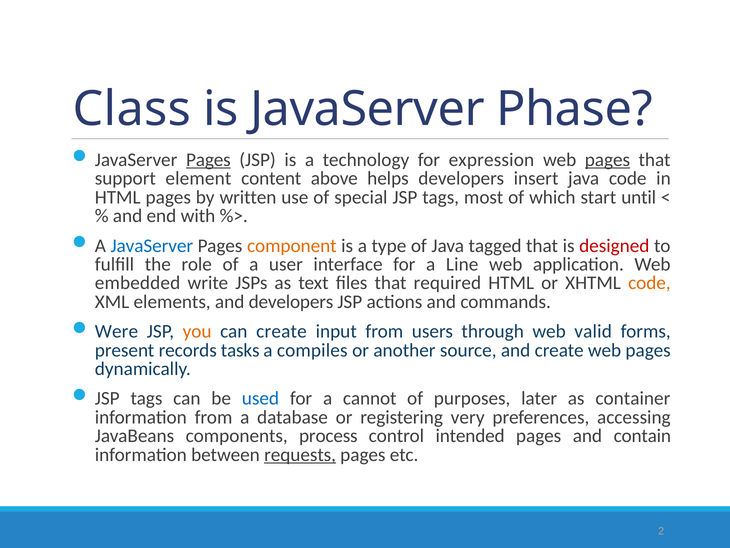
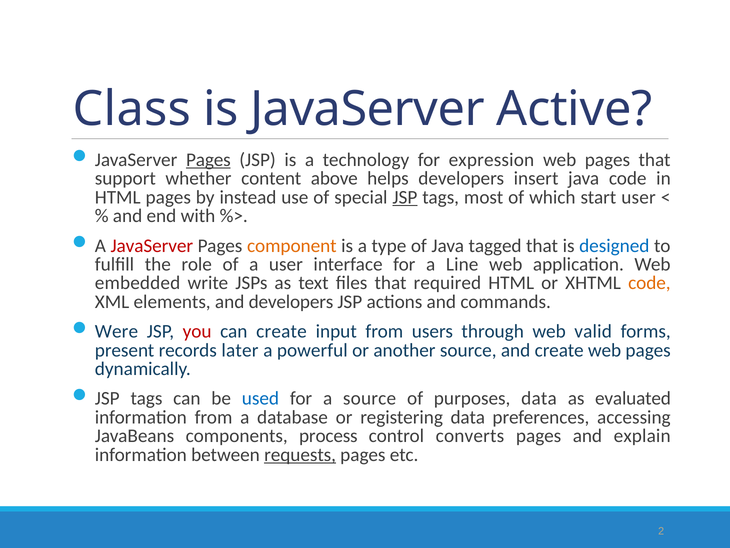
Phase: Phase -> Active
pages at (607, 160) underline: present -> none
element: element -> whether
written: written -> instead
JSP at (405, 197) underline: none -> present
start until: until -> user
JavaServer at (152, 245) colour: blue -> red
designed colour: red -> blue
you colour: orange -> red
tasks: tasks -> later
compiles: compiles -> powerful
a cannot: cannot -> source
purposes later: later -> data
container: container -> evaluated
registering very: very -> data
intended: intended -> converts
contain: contain -> explain
